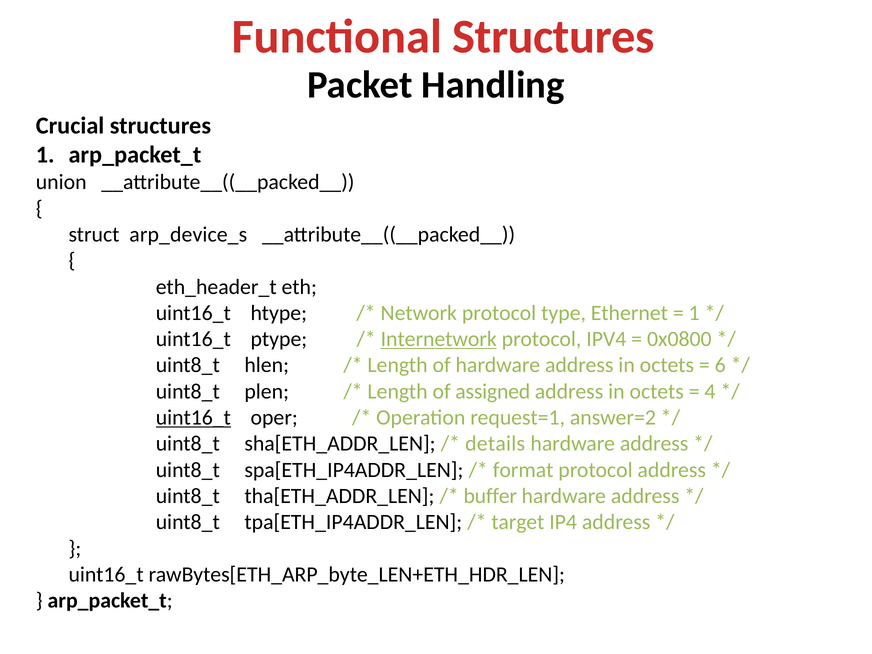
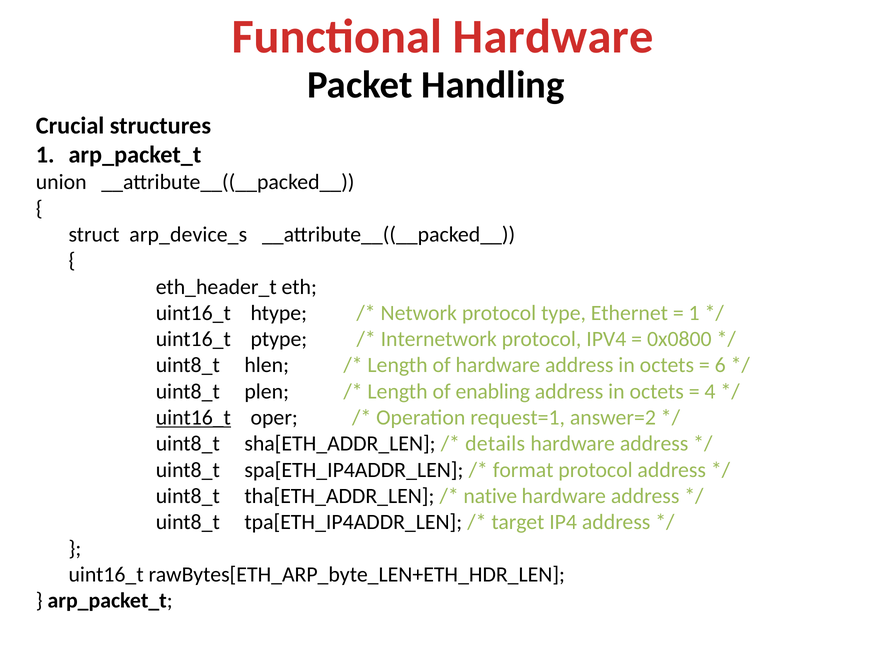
Functional Structures: Structures -> Hardware
Internetwork underline: present -> none
assigned: assigned -> enabling
buffer: buffer -> native
